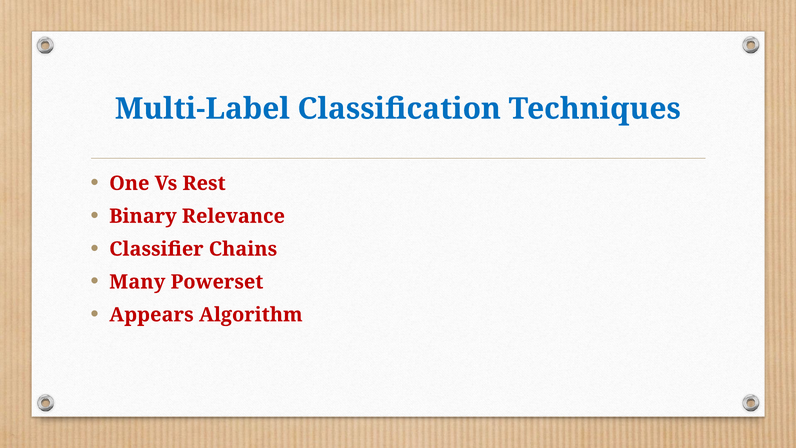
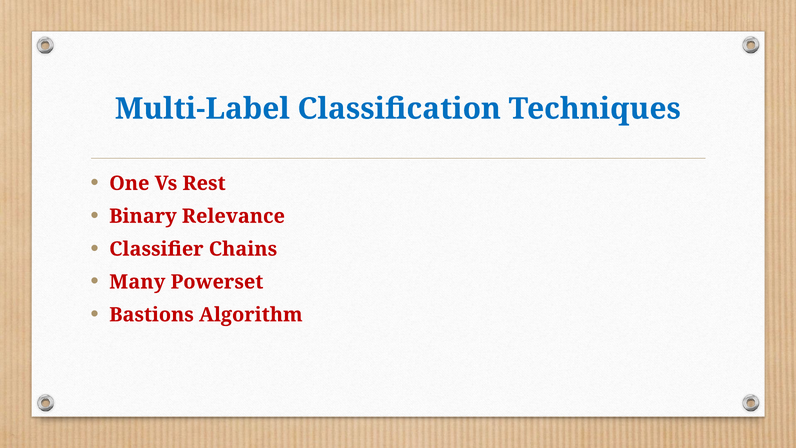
Appears: Appears -> Bastions
